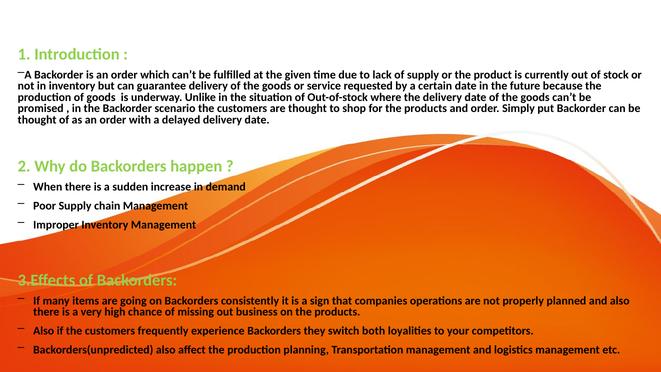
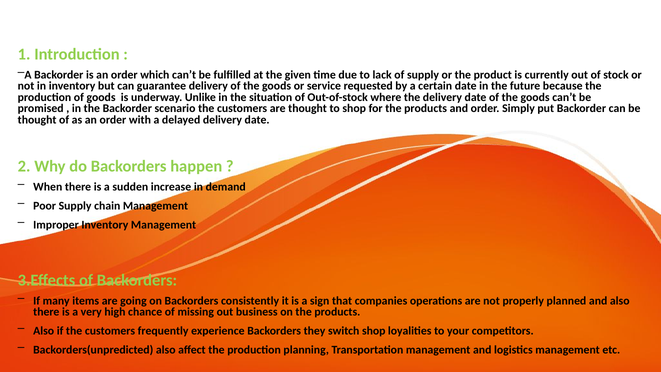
switch both: both -> shop
